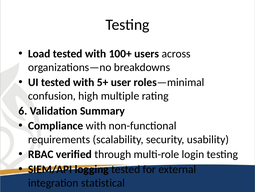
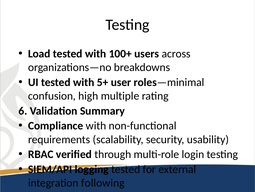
statistical: statistical -> following
